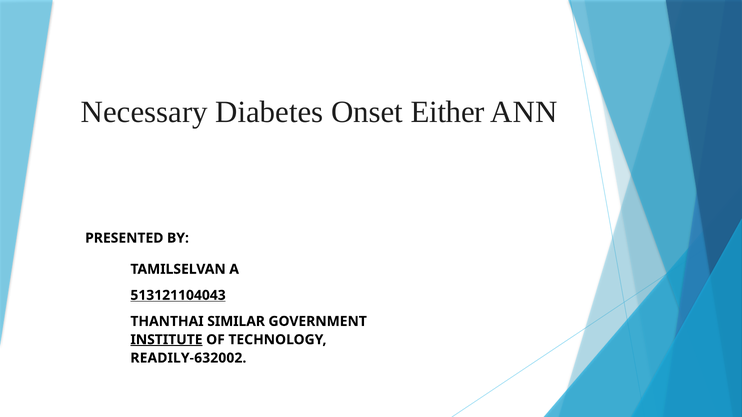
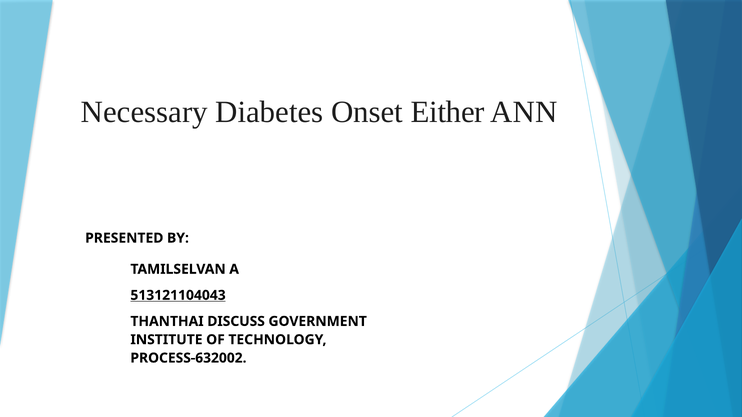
SIMILAR: SIMILAR -> DISCUSS
INSTITUTE underline: present -> none
READILY-632002: READILY-632002 -> PROCESS-632002
